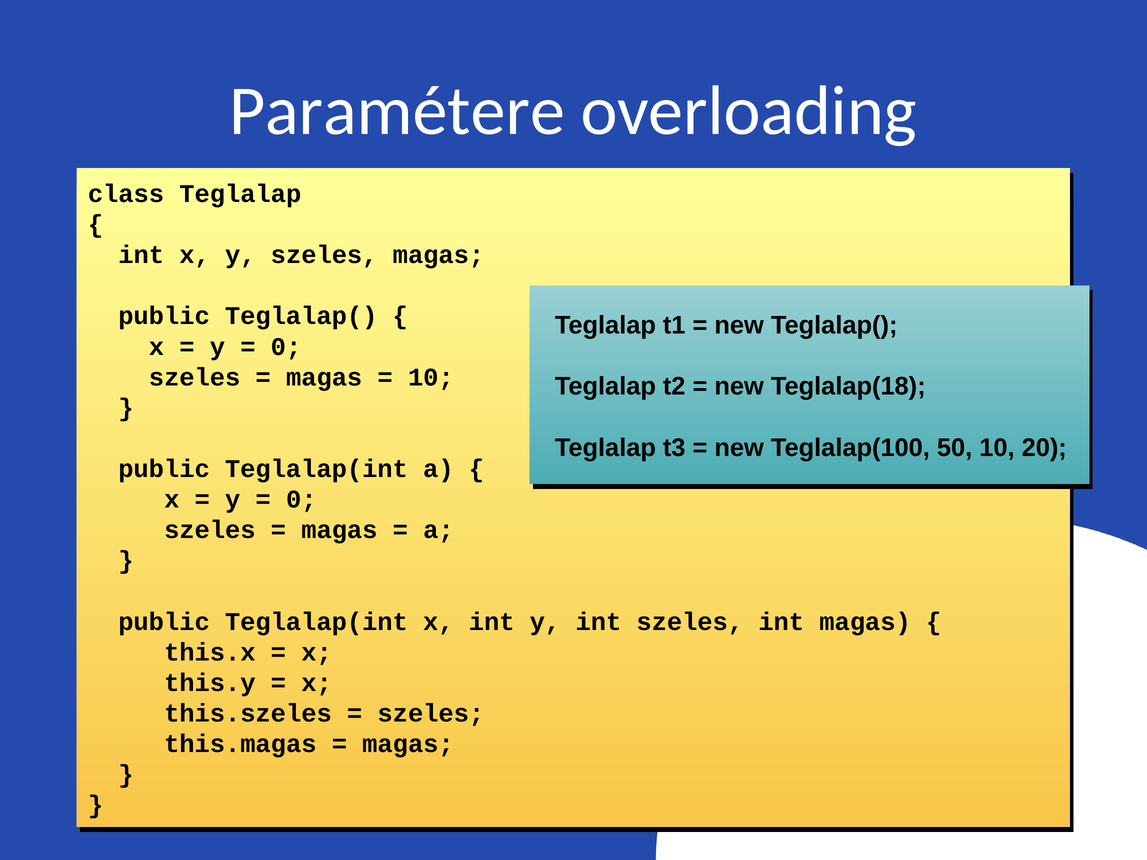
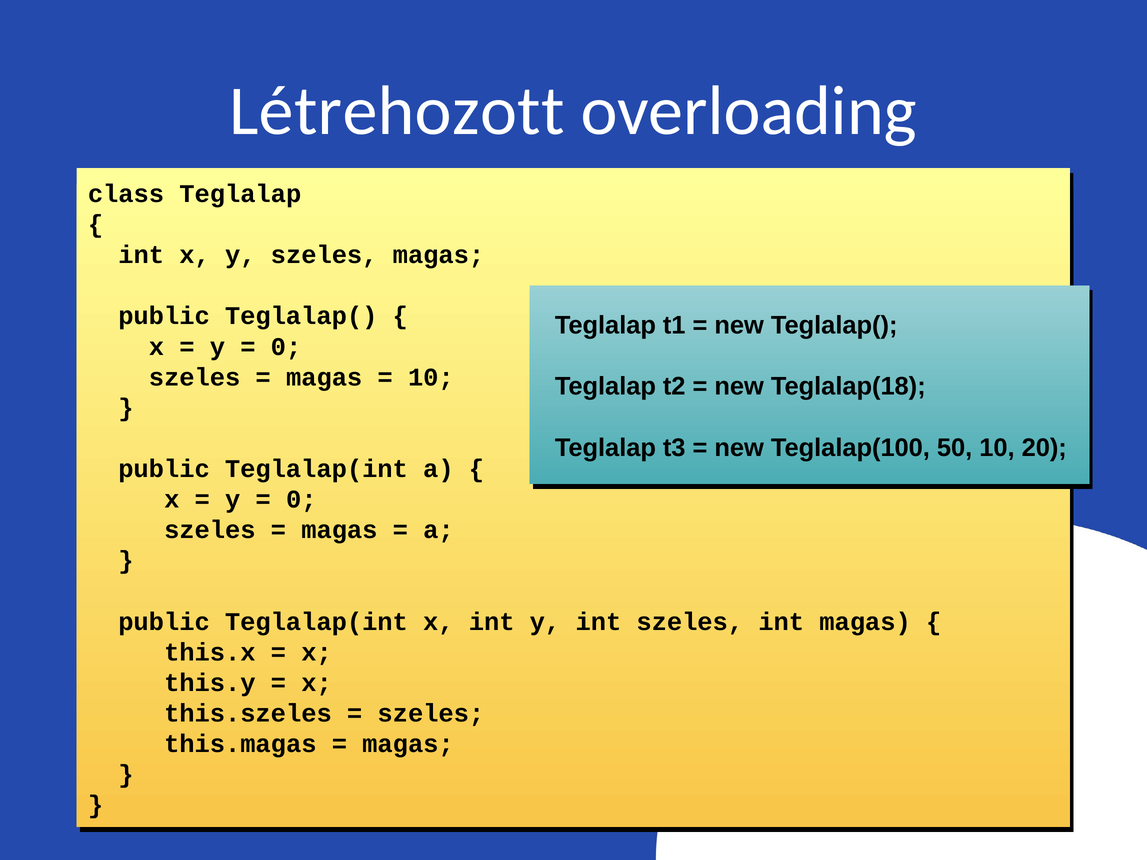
Paramétere: Paramétere -> Létrehozott
